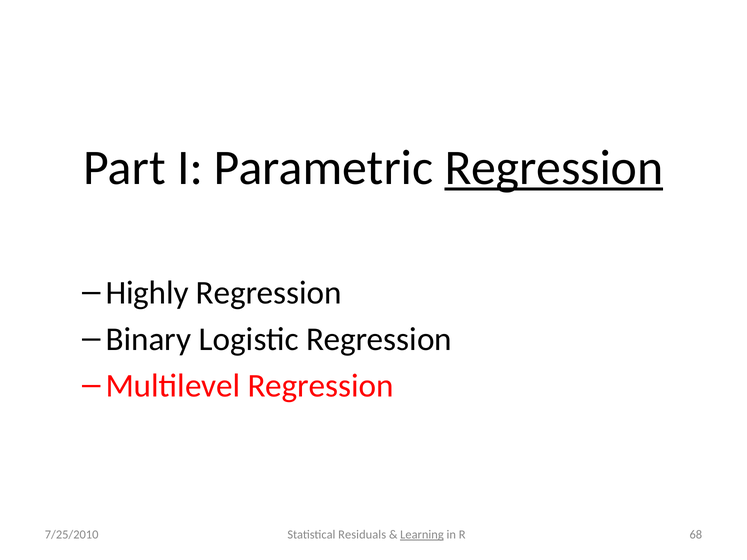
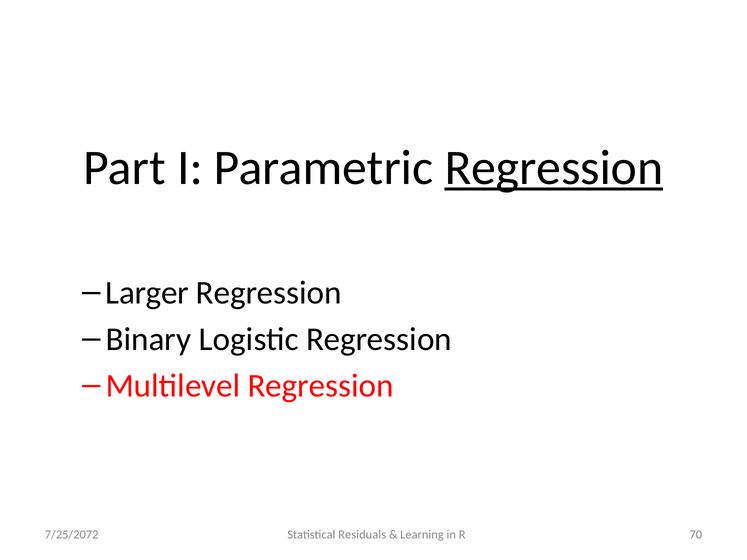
Highly: Highly -> Larger
Learning underline: present -> none
68: 68 -> 70
7/25/2010: 7/25/2010 -> 7/25/2072
